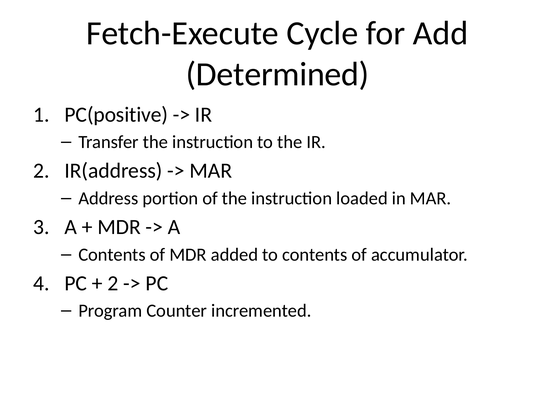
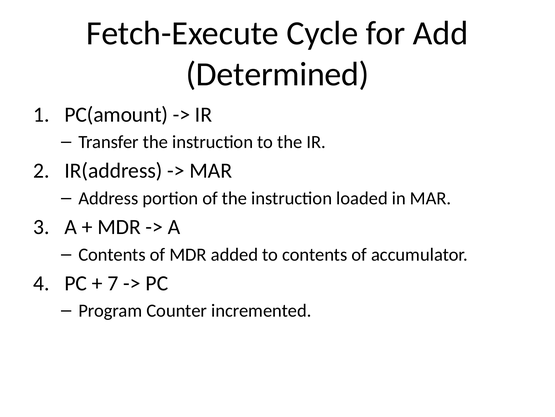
PC(positive: PC(positive -> PC(amount
2 at (113, 283): 2 -> 7
